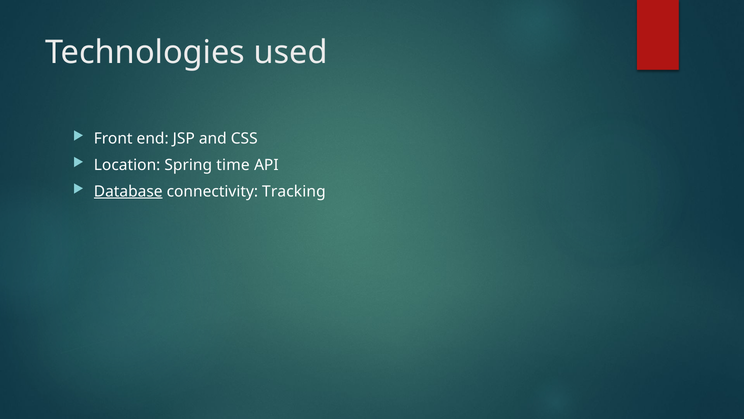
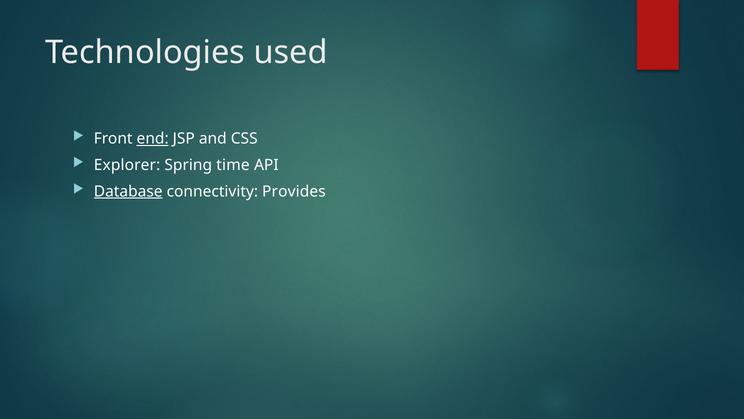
end underline: none -> present
Location: Location -> Explorer
Tracking: Tracking -> Provides
